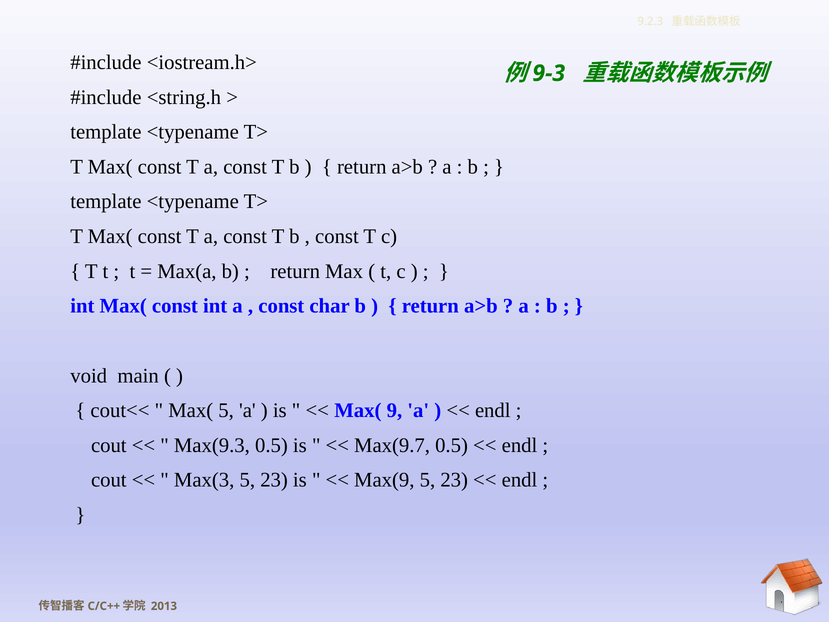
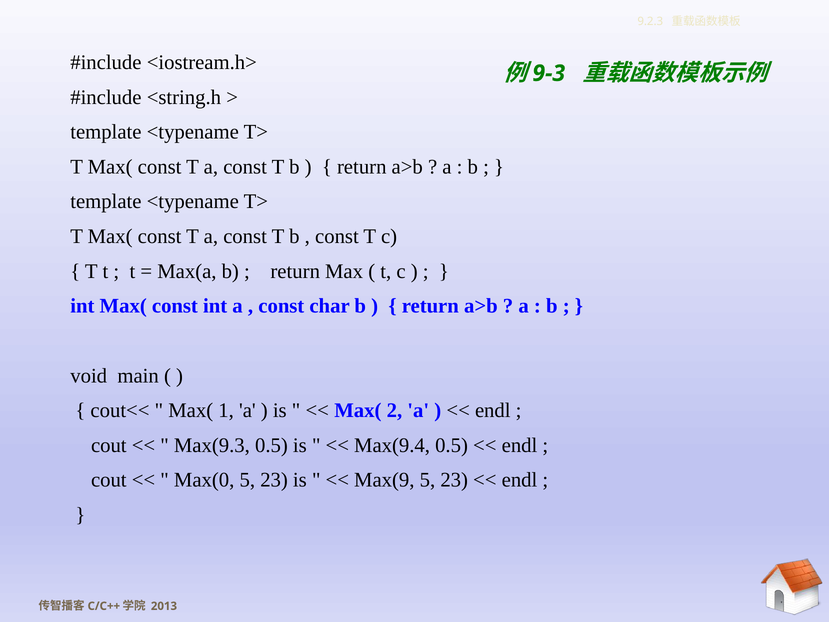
Max( 5: 5 -> 1
9: 9 -> 2
Max(9.7: Max(9.7 -> Max(9.4
Max(3: Max(3 -> Max(0
